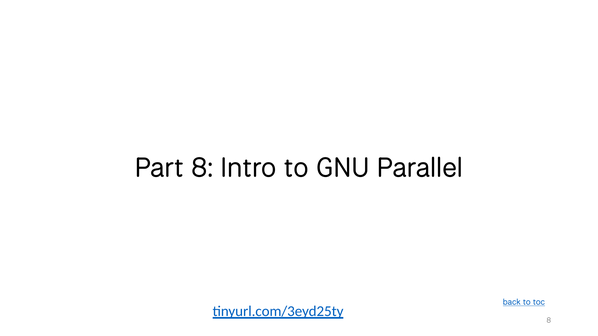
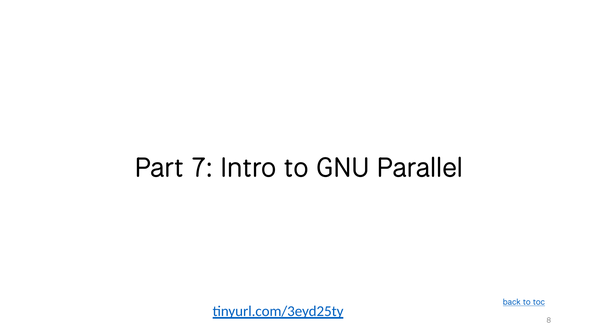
Part 8: 8 -> 7
